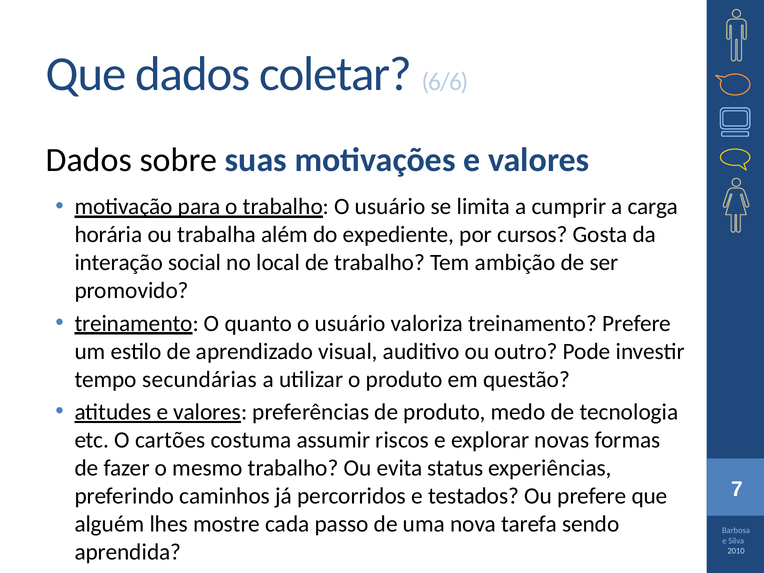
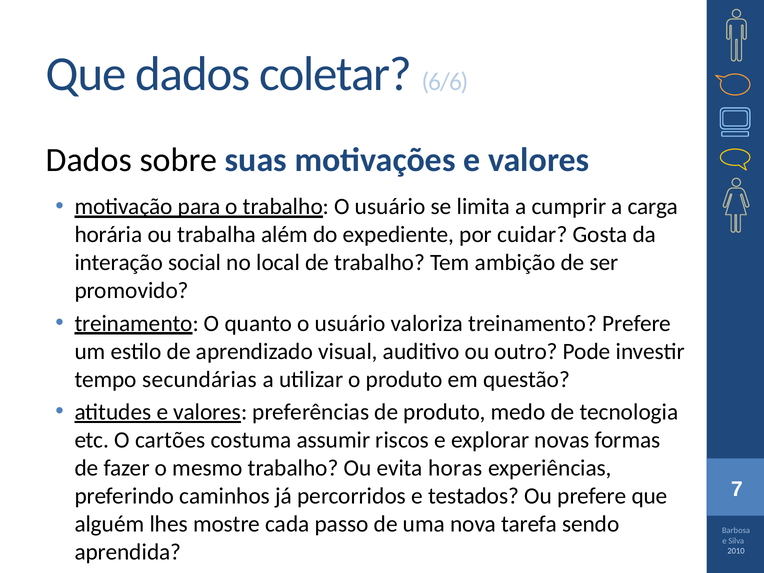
cursos: cursos -> cuidar
status: status -> horas
